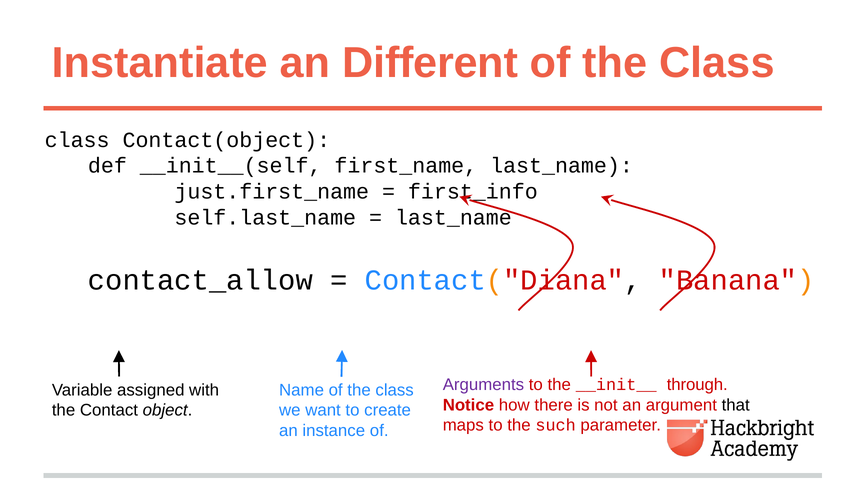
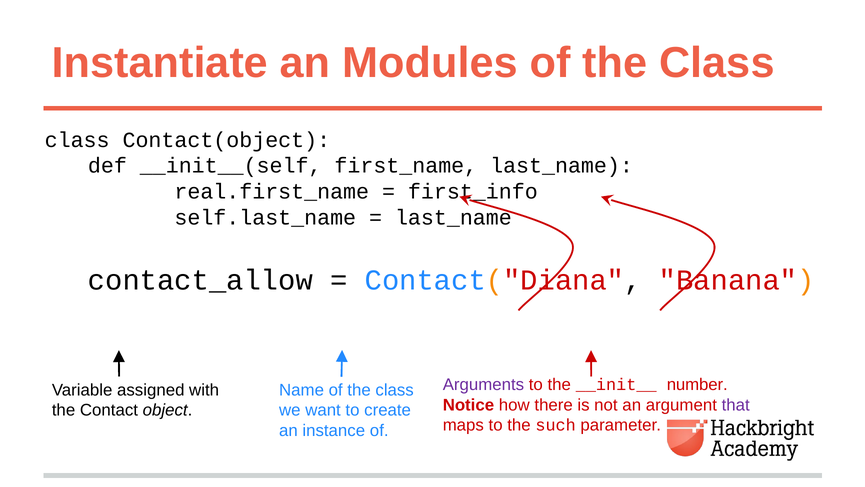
Different: Different -> Modules
just.first_name: just.first_name -> real.first_name
through: through -> number
that colour: black -> purple
